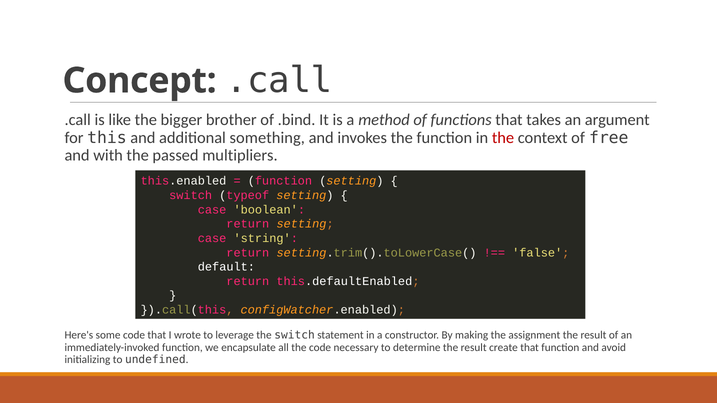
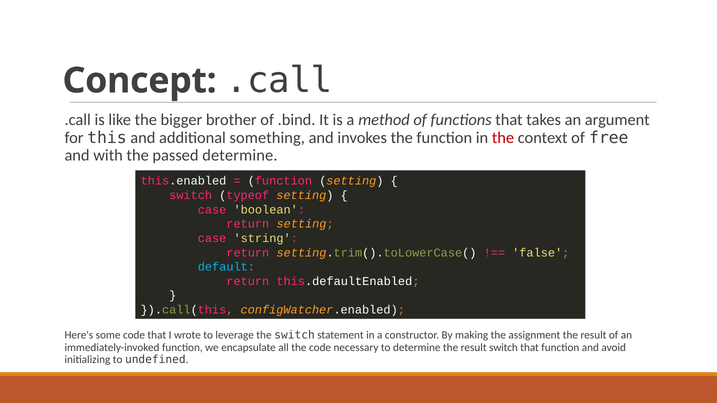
passed multipliers: multipliers -> determine
default colour: white -> light blue
result create: create -> switch
